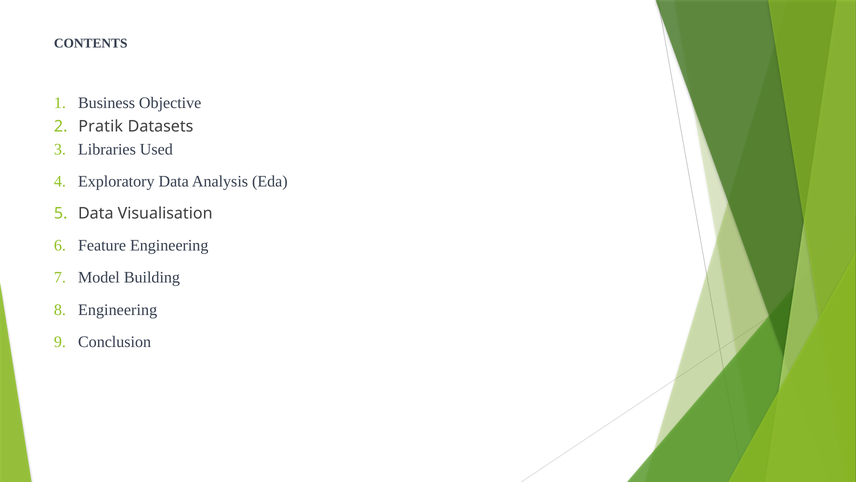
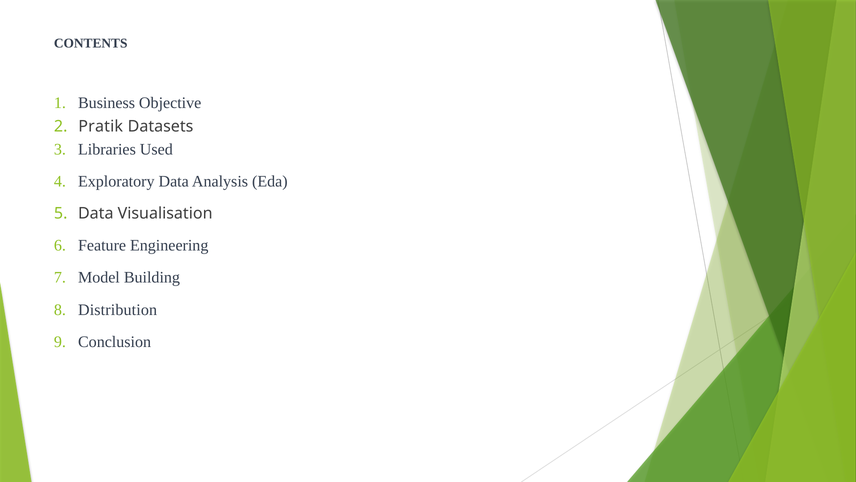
Engineering at (118, 309): Engineering -> Distribution
